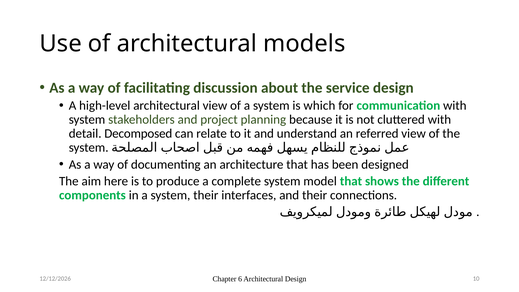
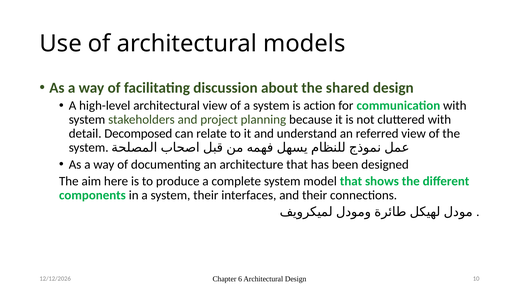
service: service -> shared
which: which -> action
